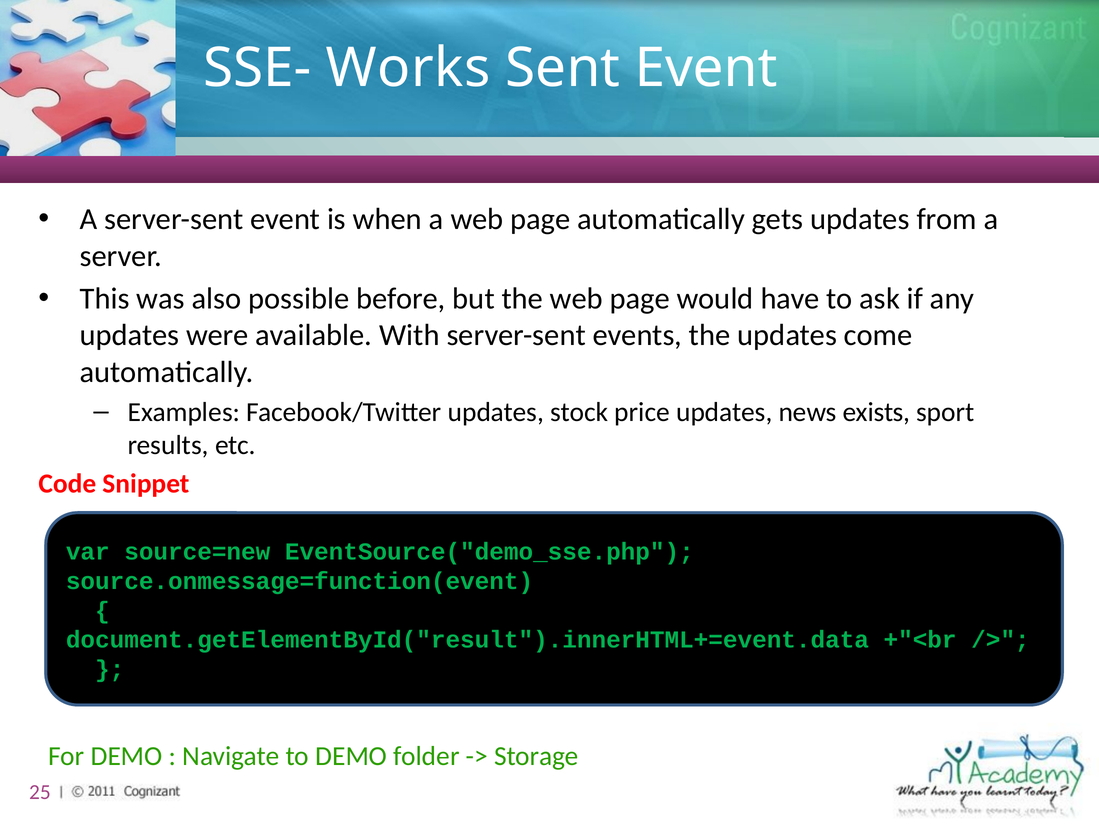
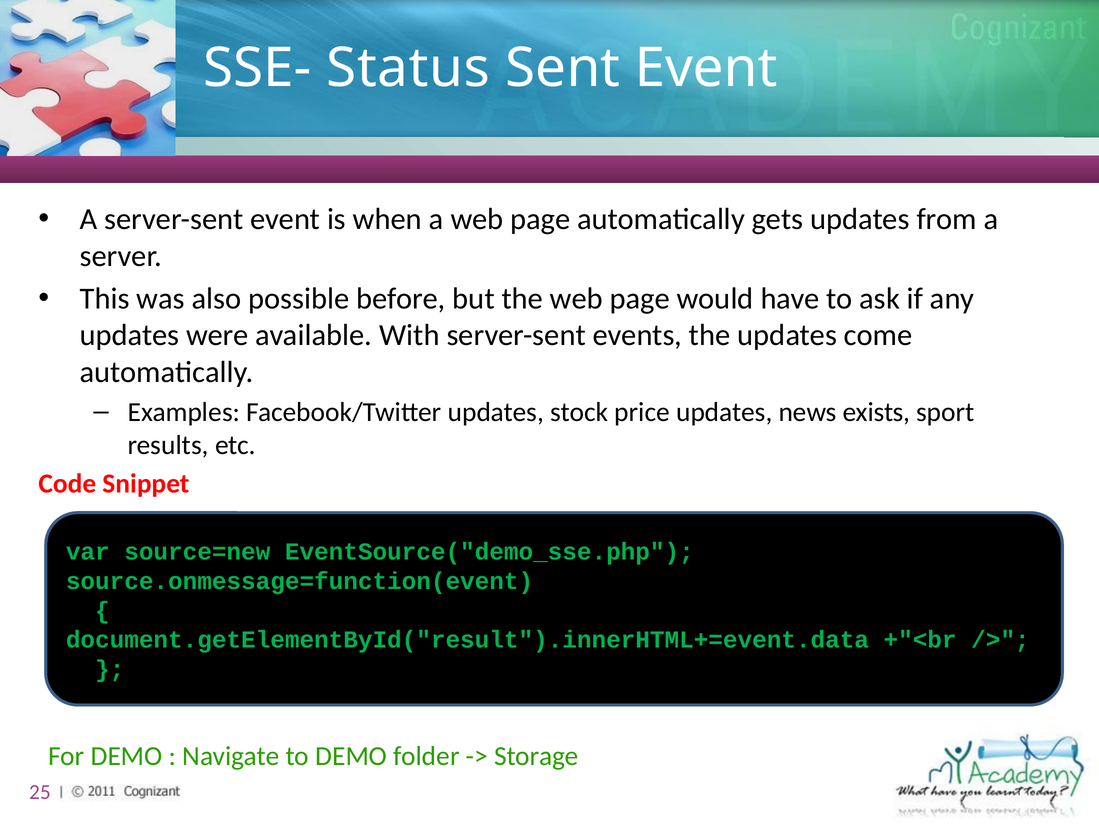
Works: Works -> Status
